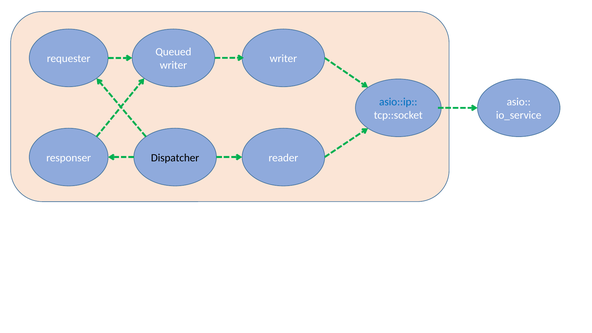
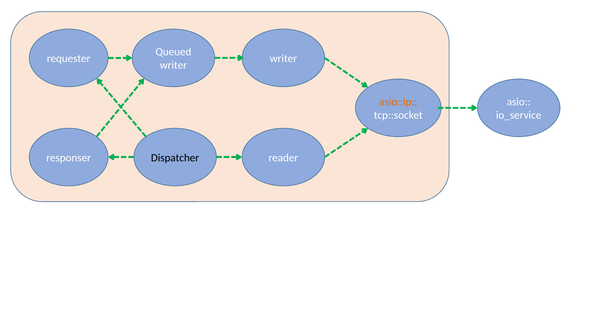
asio::ip colour: blue -> orange
